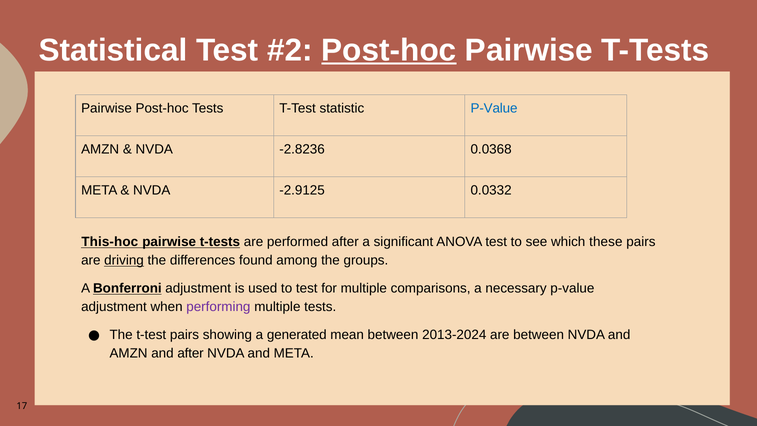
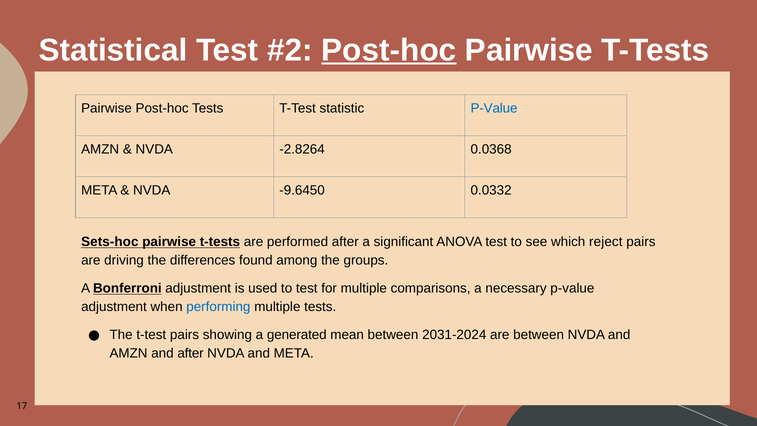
-2.8236: -2.8236 -> -2.8264
-2.9125: -2.9125 -> -9.6450
This-hoc: This-hoc -> Sets-hoc
these: these -> reject
driving underline: present -> none
performing colour: purple -> blue
2013-2024: 2013-2024 -> 2031-2024
